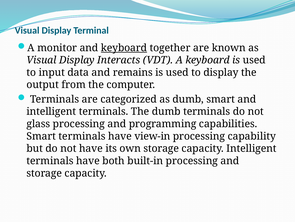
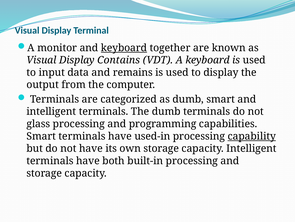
Interacts: Interacts -> Contains
view-in: view-in -> used-in
capability underline: none -> present
